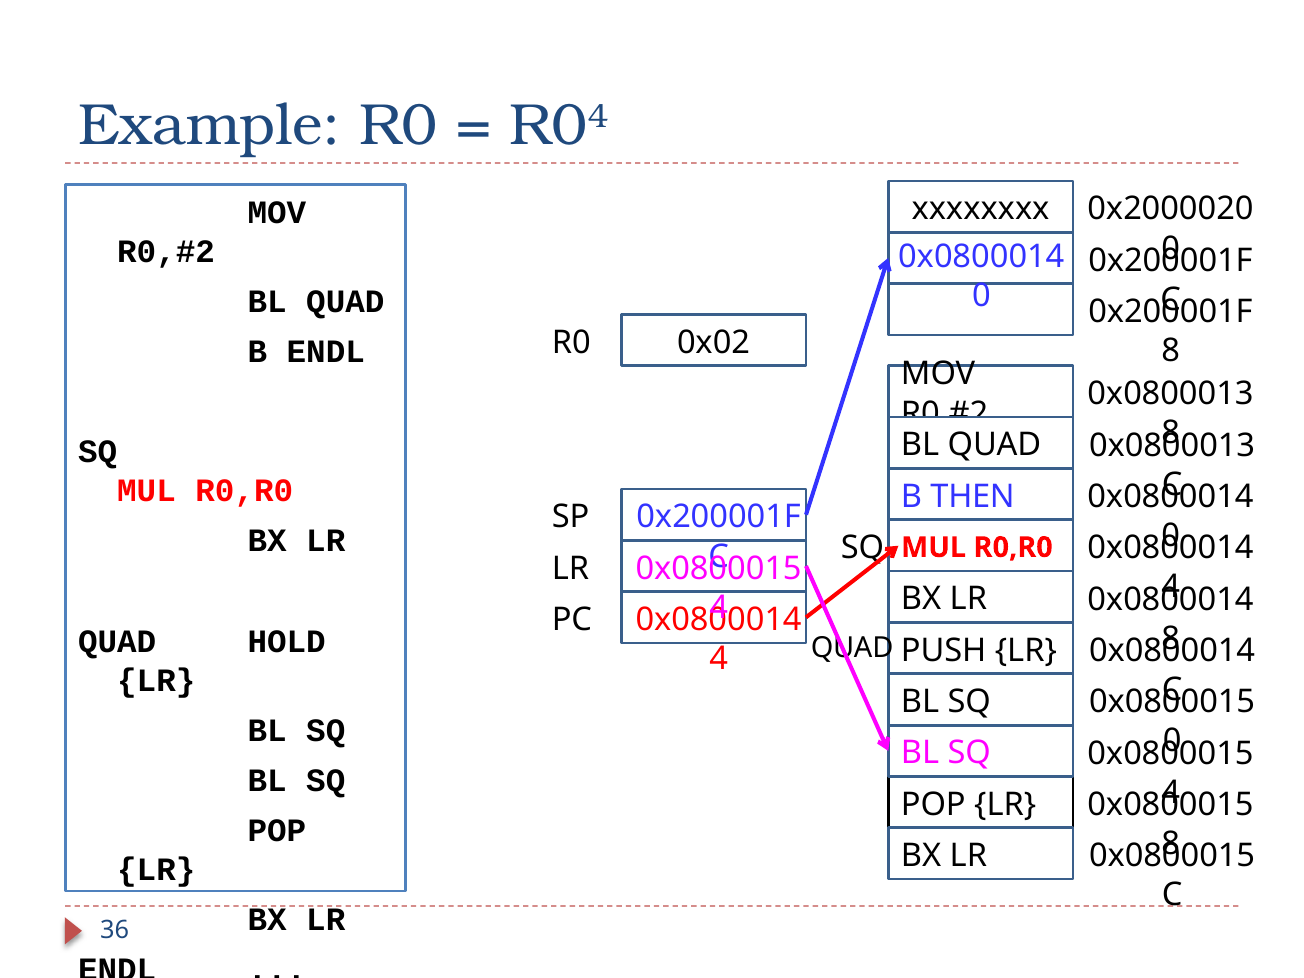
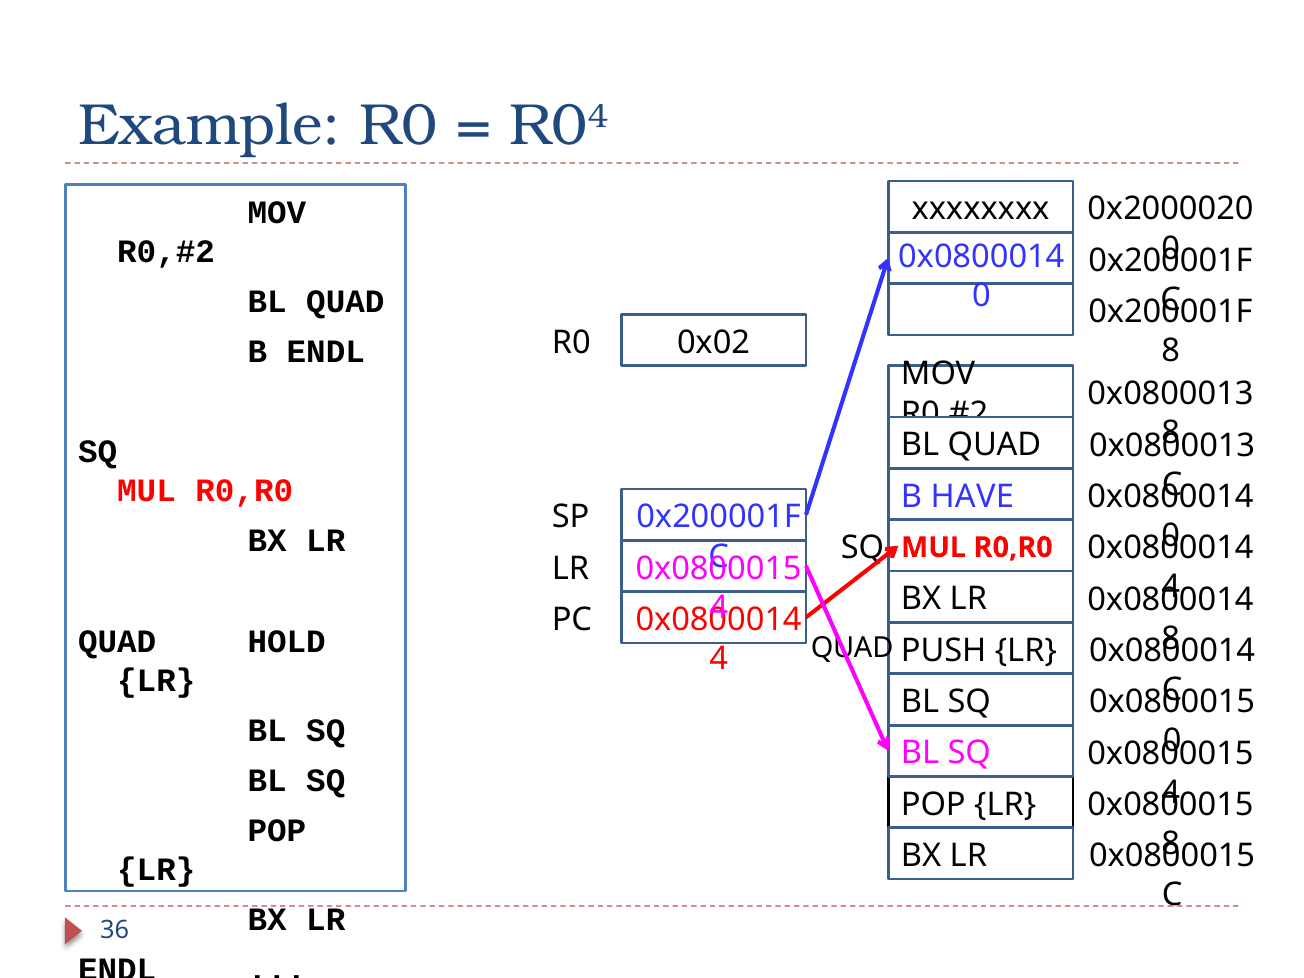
THEN: THEN -> HAVE
